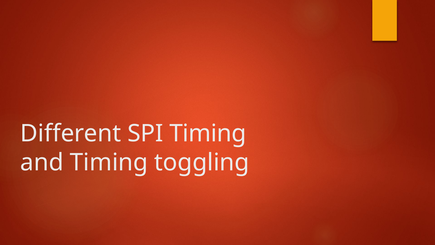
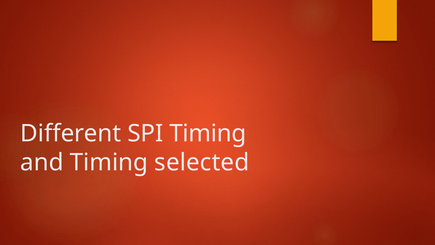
toggling: toggling -> selected
